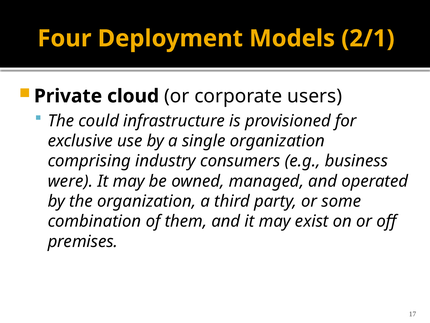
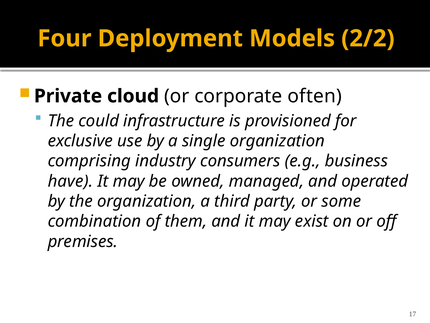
2/1: 2/1 -> 2/2
users: users -> often
were: were -> have
